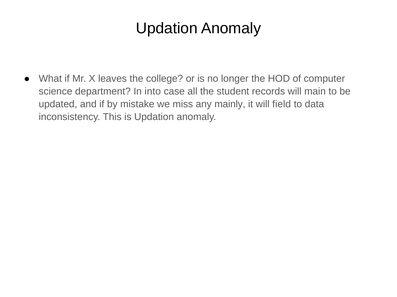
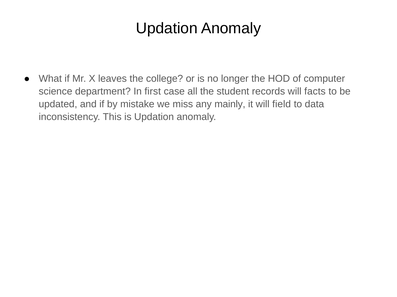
into: into -> first
main: main -> facts
